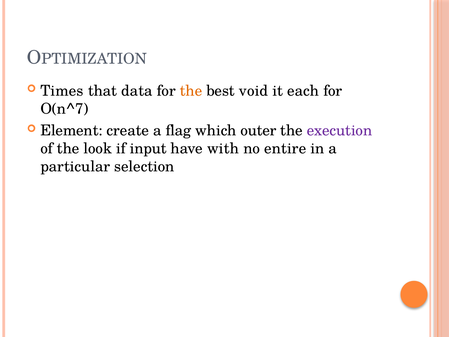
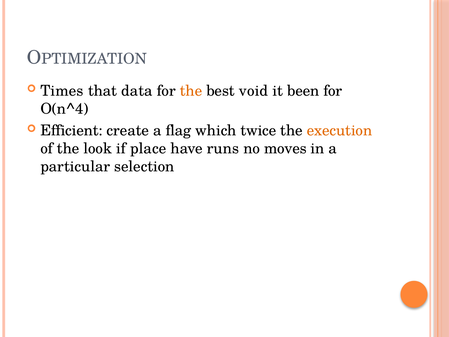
each: each -> been
O(n^7: O(n^7 -> O(n^4
Element: Element -> Efficient
outer: outer -> twice
execution colour: purple -> orange
input: input -> place
with: with -> runs
entire: entire -> moves
